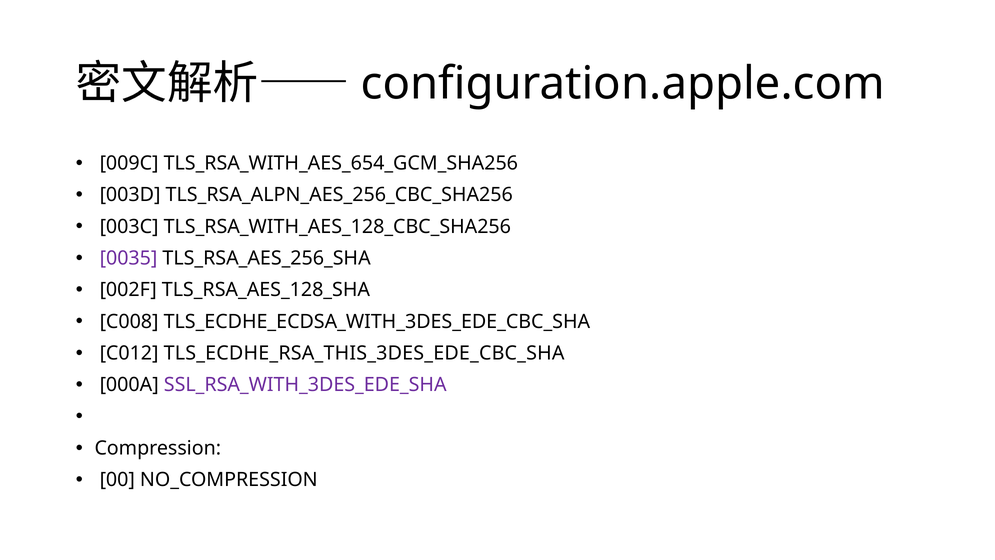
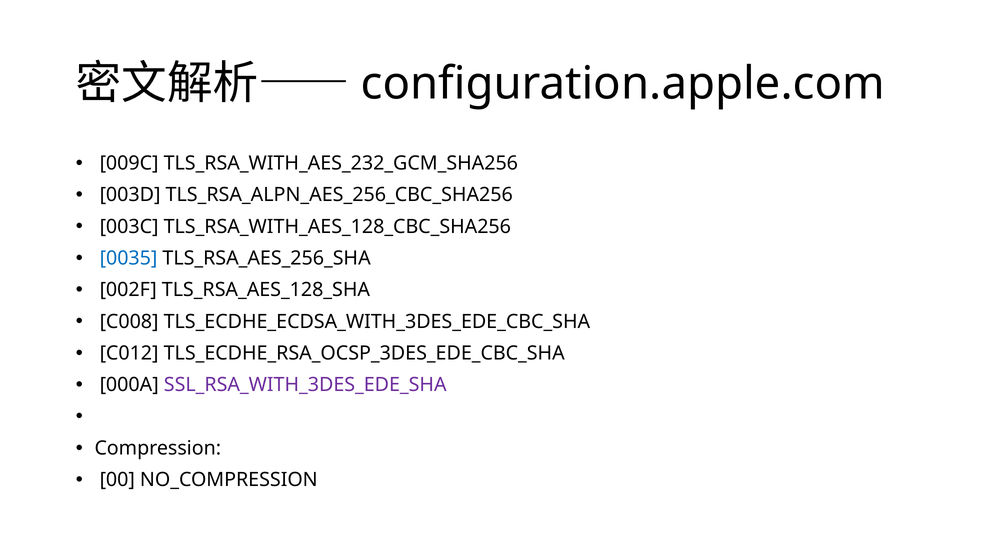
TLS_RSA_WITH_AES_654_GCM_SHA256: TLS_RSA_WITH_AES_654_GCM_SHA256 -> TLS_RSA_WITH_AES_232_GCM_SHA256
0035 colour: purple -> blue
TLS_ECDHE_RSA_THIS_3DES_EDE_CBC_SHA: TLS_ECDHE_RSA_THIS_3DES_EDE_CBC_SHA -> TLS_ECDHE_RSA_OCSP_3DES_EDE_CBC_SHA
